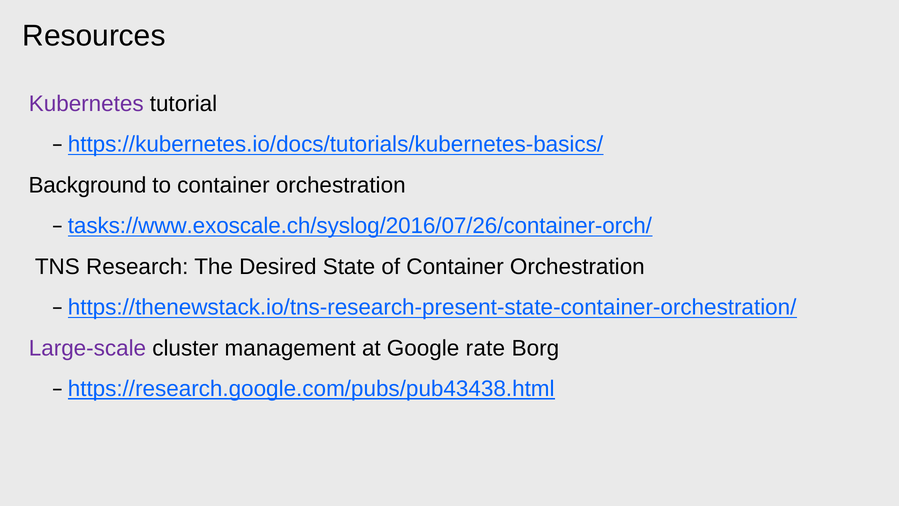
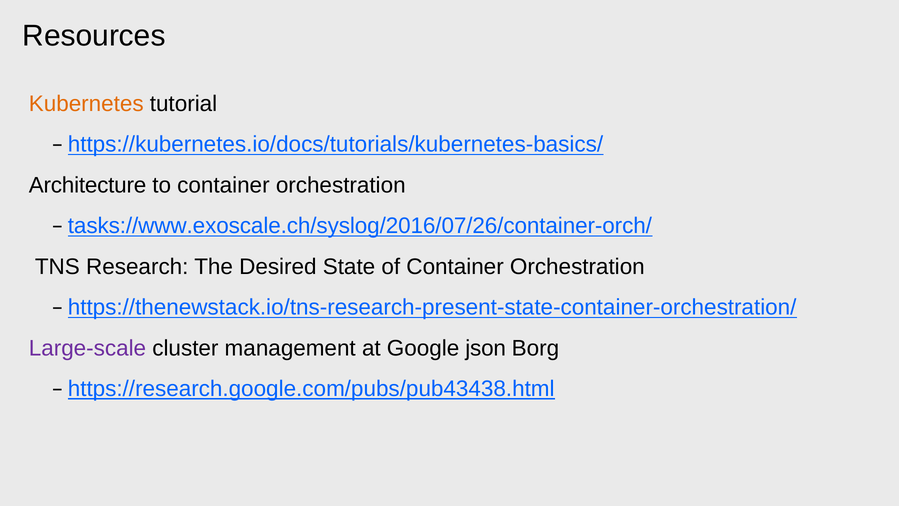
Kubernetes colour: purple -> orange
Background: Background -> Architecture
rate: rate -> json
